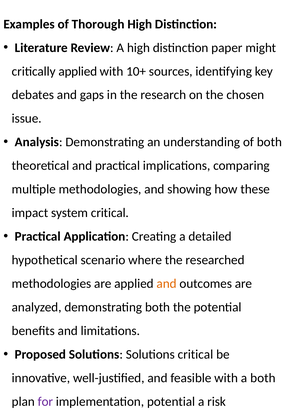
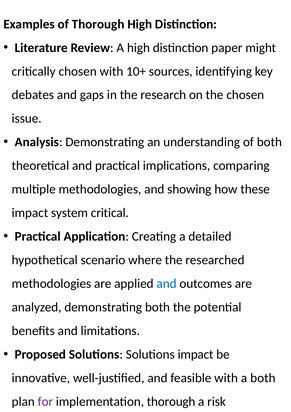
critically applied: applied -> chosen
and at (167, 283) colour: orange -> blue
Solutions critical: critical -> impact
implementation potential: potential -> thorough
